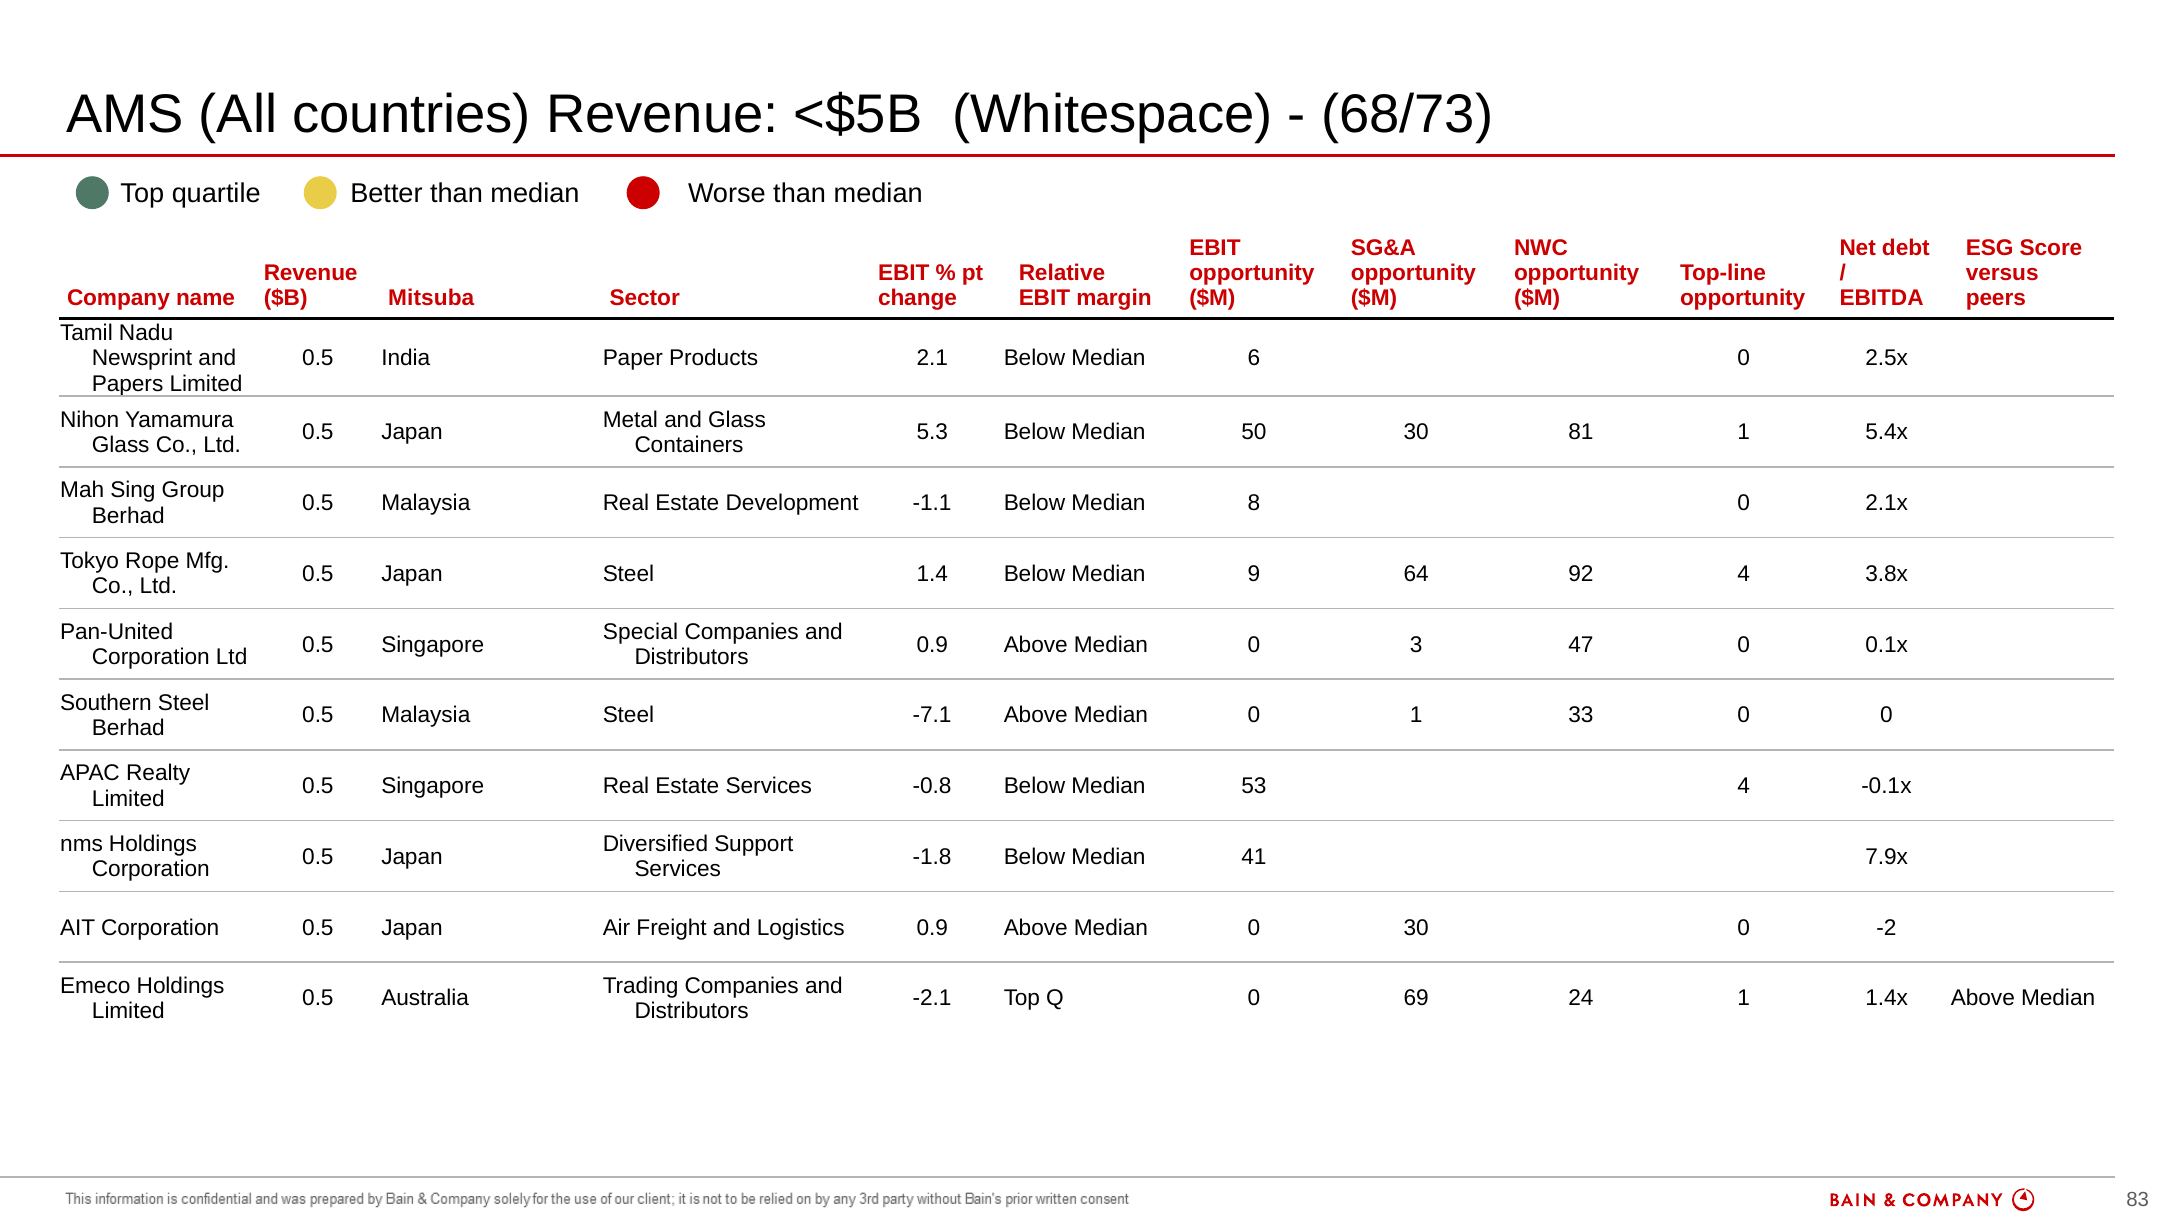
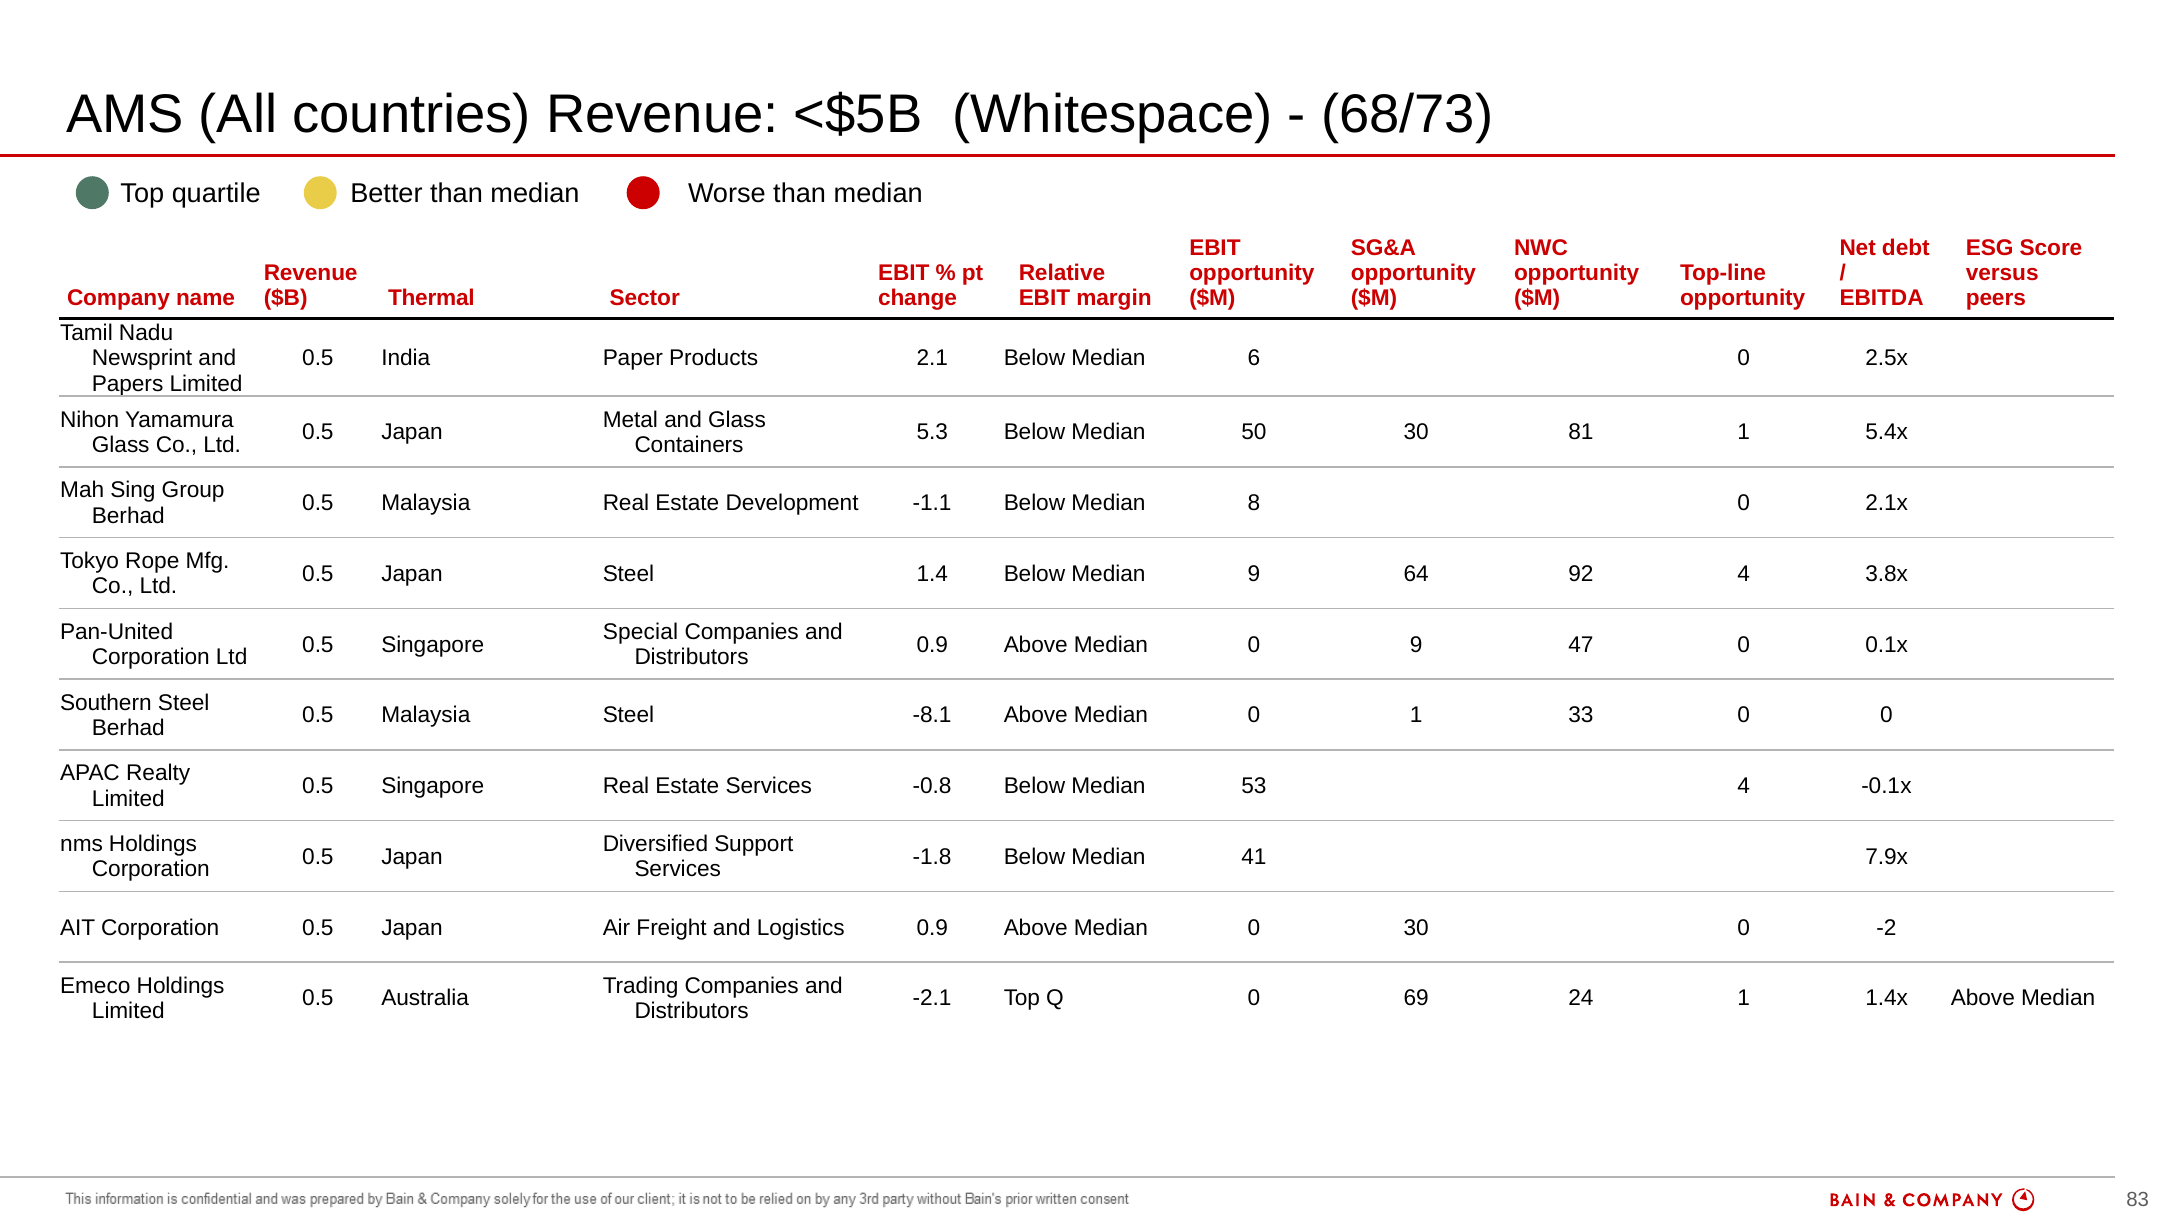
Mitsuba: Mitsuba -> Thermal
0 3: 3 -> 9
-7.1: -7.1 -> -8.1
